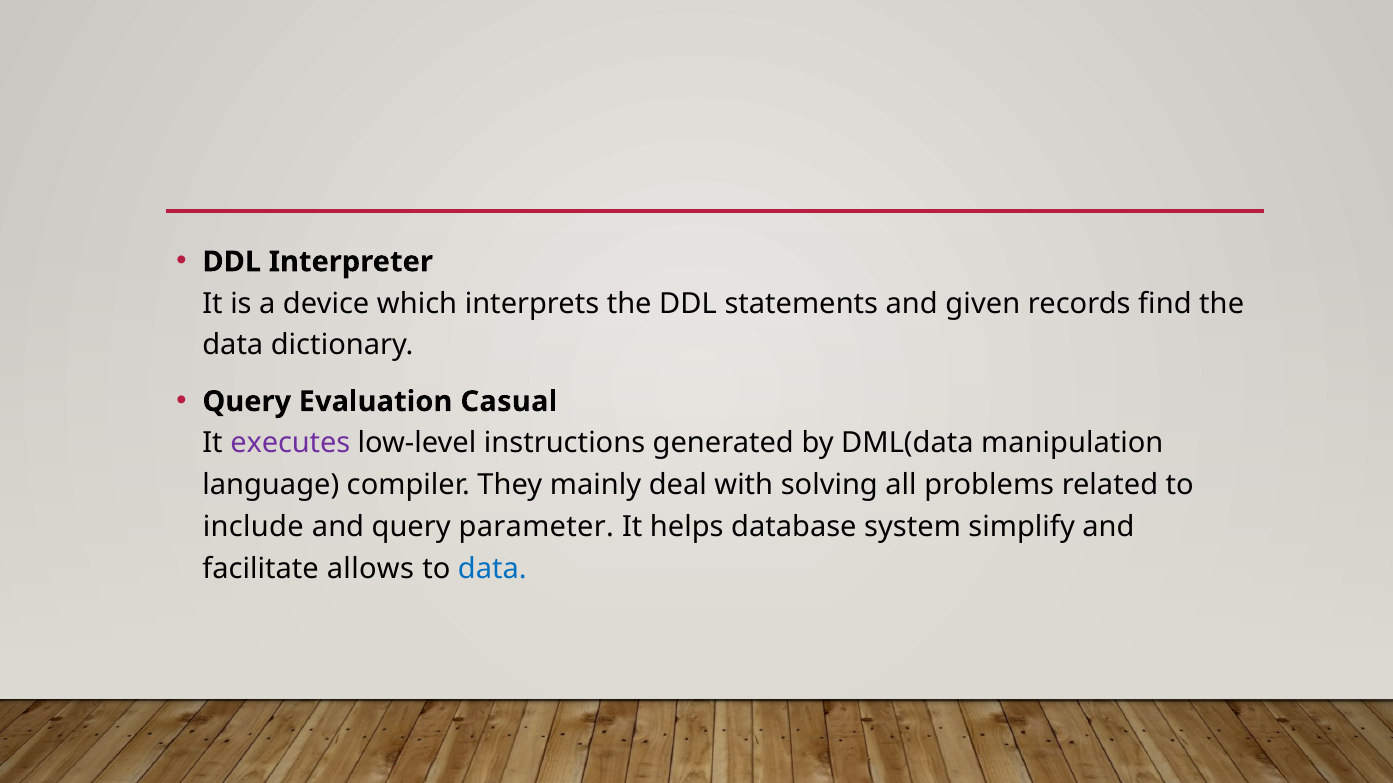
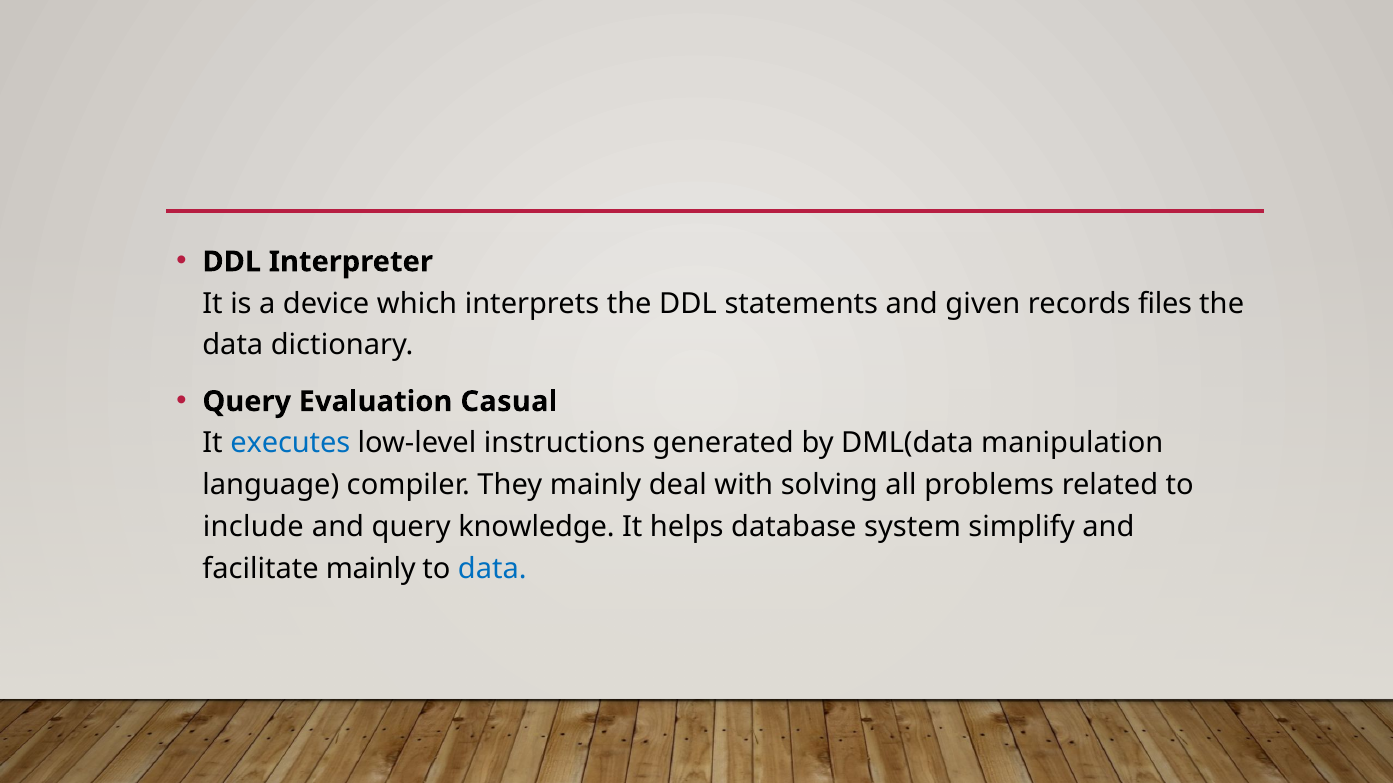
find: find -> files
executes colour: purple -> blue
parameter: parameter -> knowledge
facilitate allows: allows -> mainly
